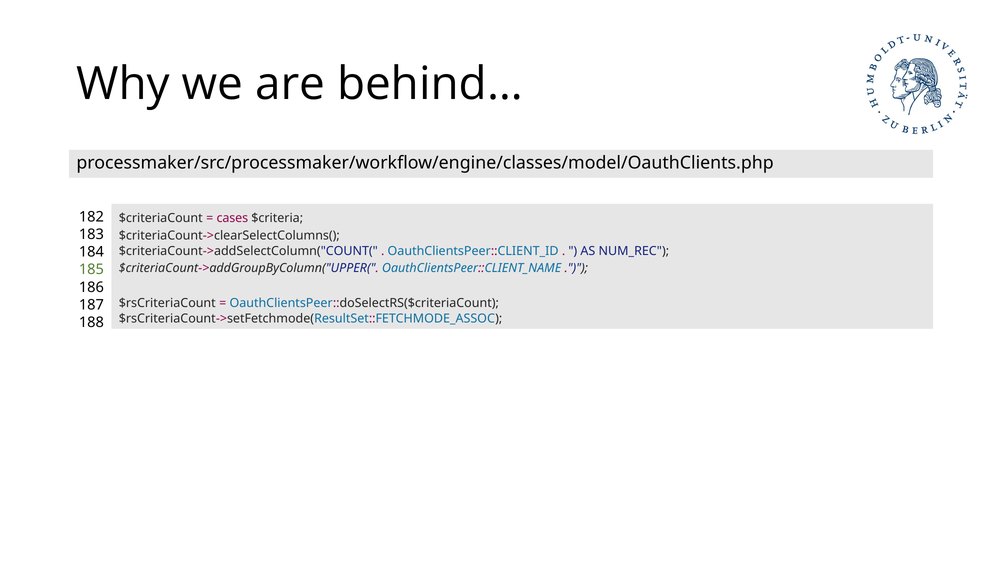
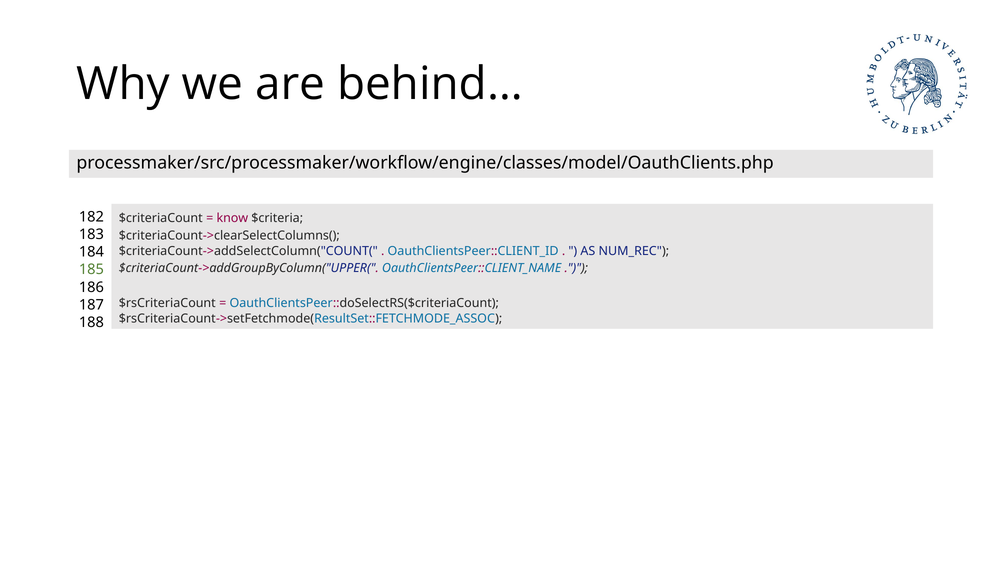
cases: cases -> know
